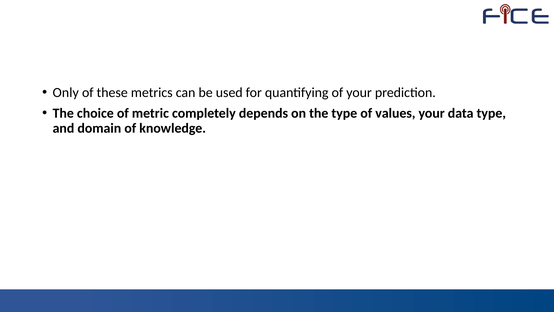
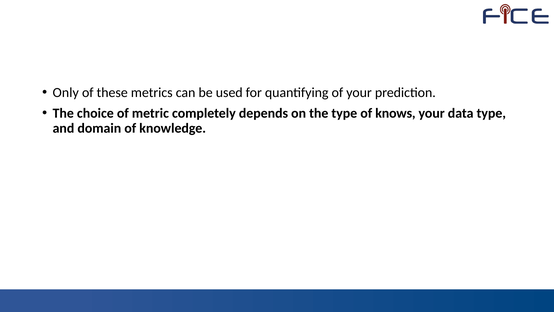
values: values -> knows
